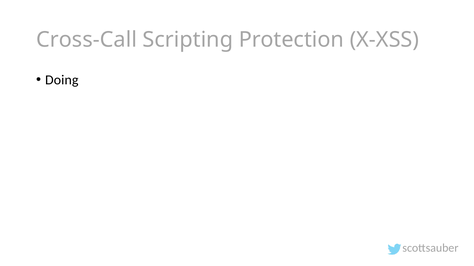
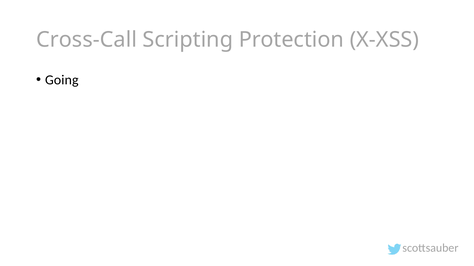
Doing: Doing -> Going
